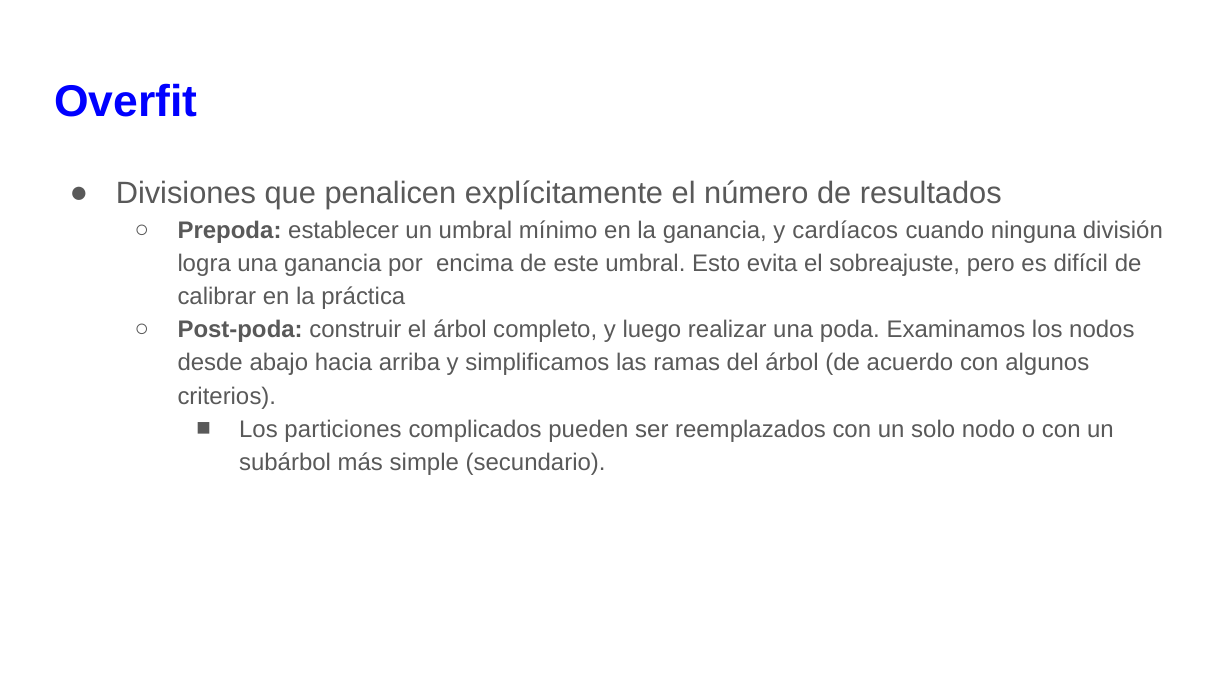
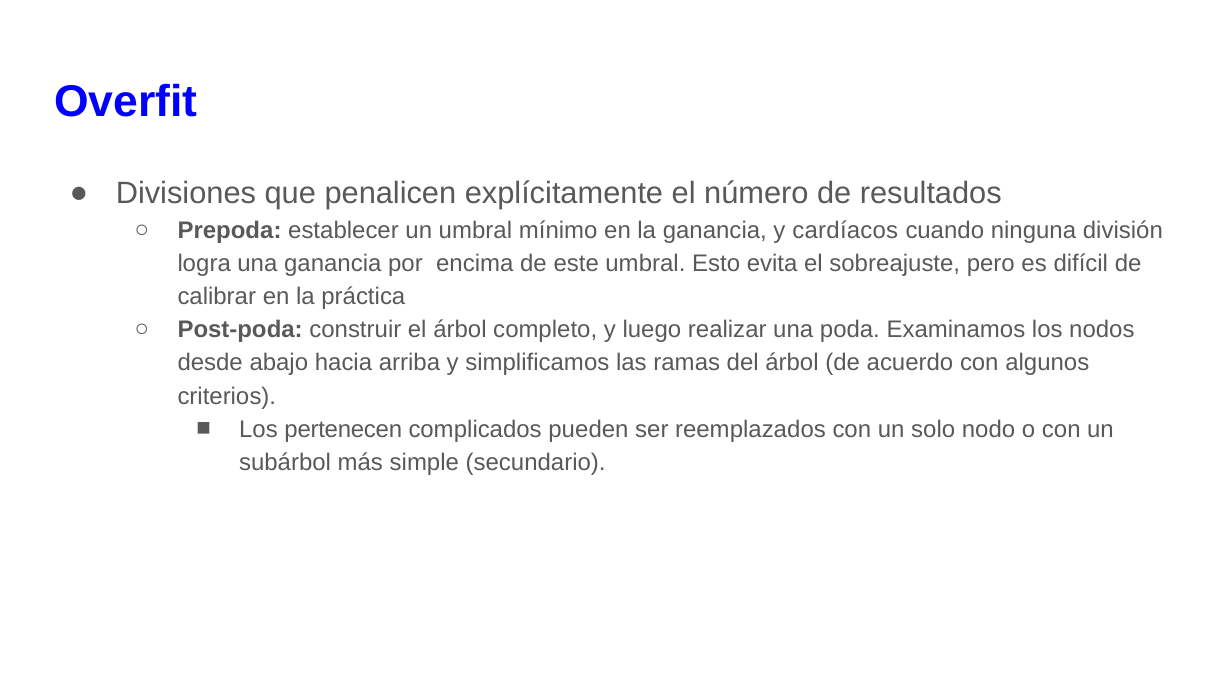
particiones: particiones -> pertenecen
